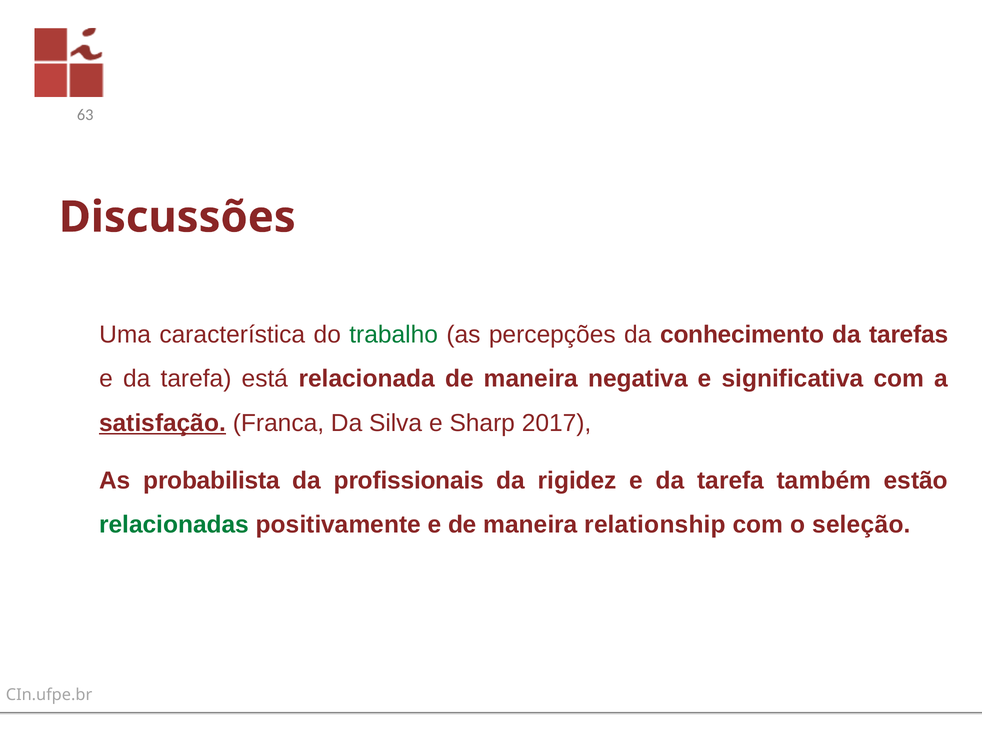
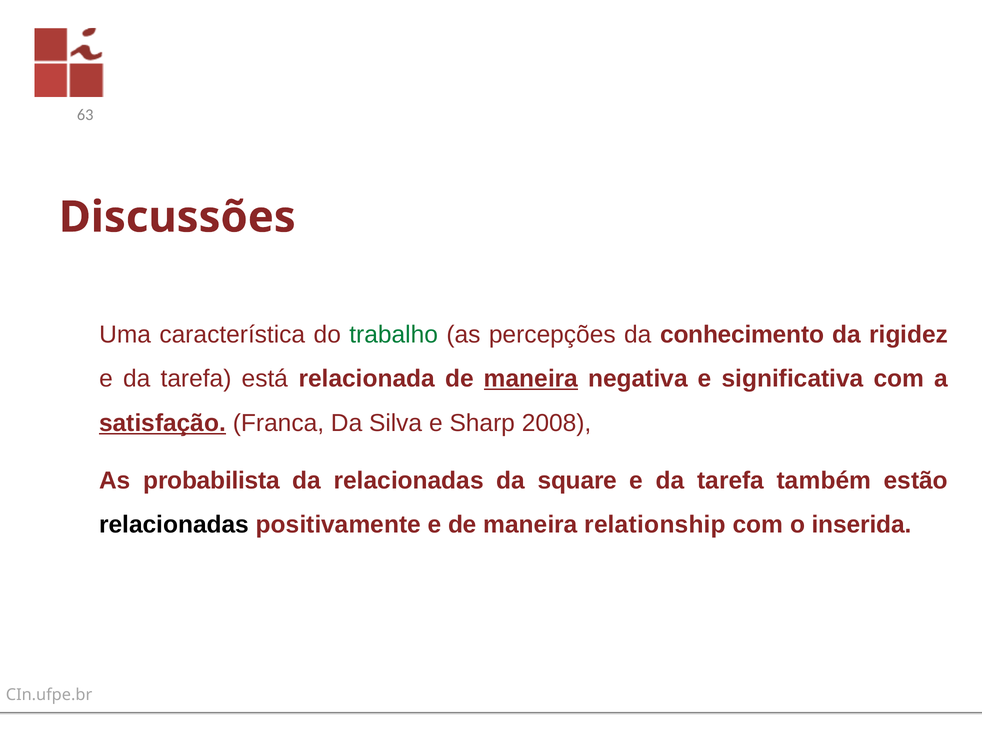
tarefas: tarefas -> rigidez
maneira at (531, 379) underline: none -> present
2017: 2017 -> 2008
da profissionais: profissionais -> relacionadas
rigidez: rigidez -> square
relacionadas at (174, 524) colour: green -> black
seleção: seleção -> inserida
